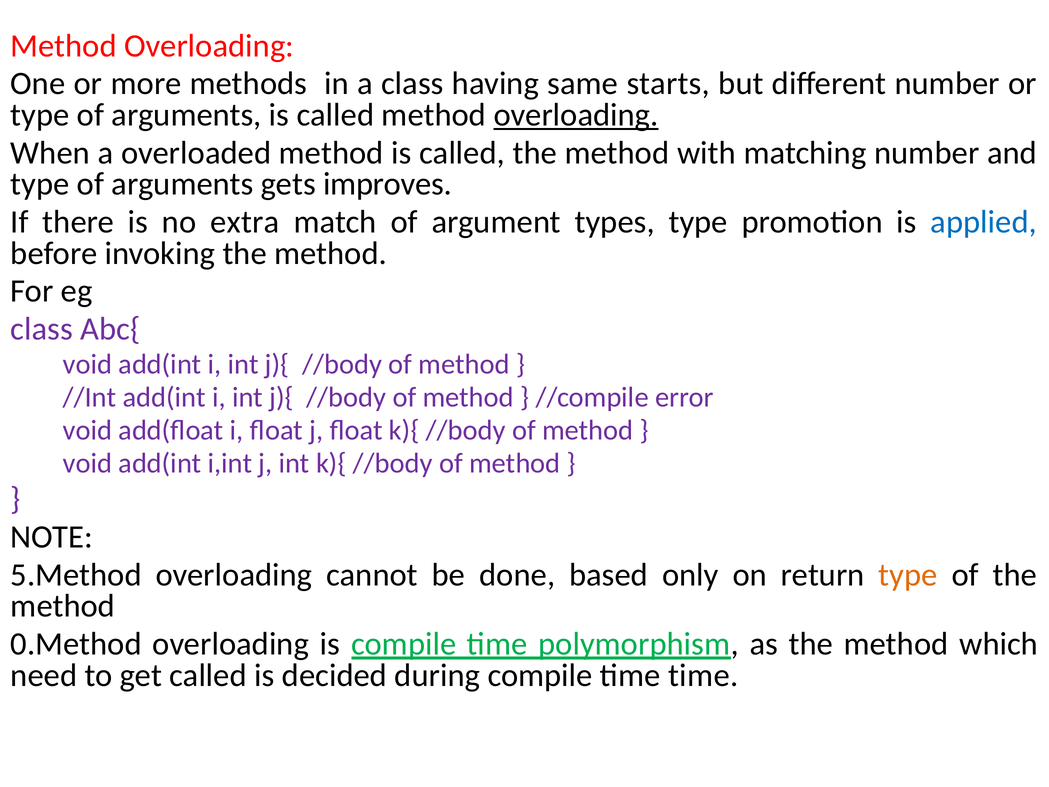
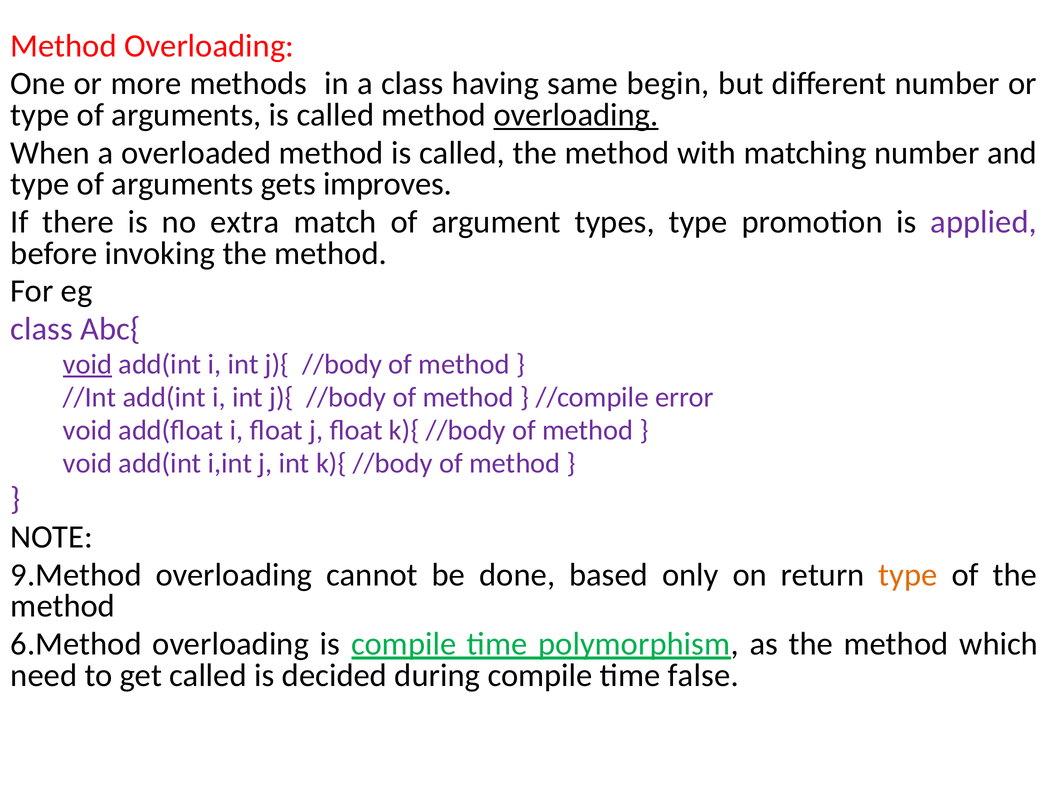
starts: starts -> begin
applied colour: blue -> purple
void at (88, 364) underline: none -> present
5.Method: 5.Method -> 9.Method
0.Method: 0.Method -> 6.Method
time time: time -> false
